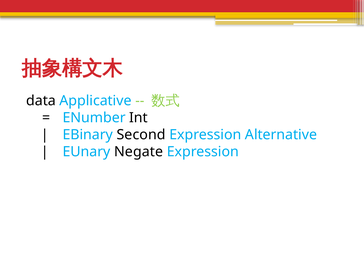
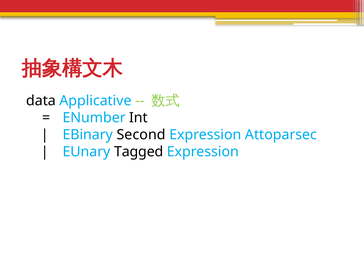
Alternative: Alternative -> Attoparsec
Negate: Negate -> Tagged
